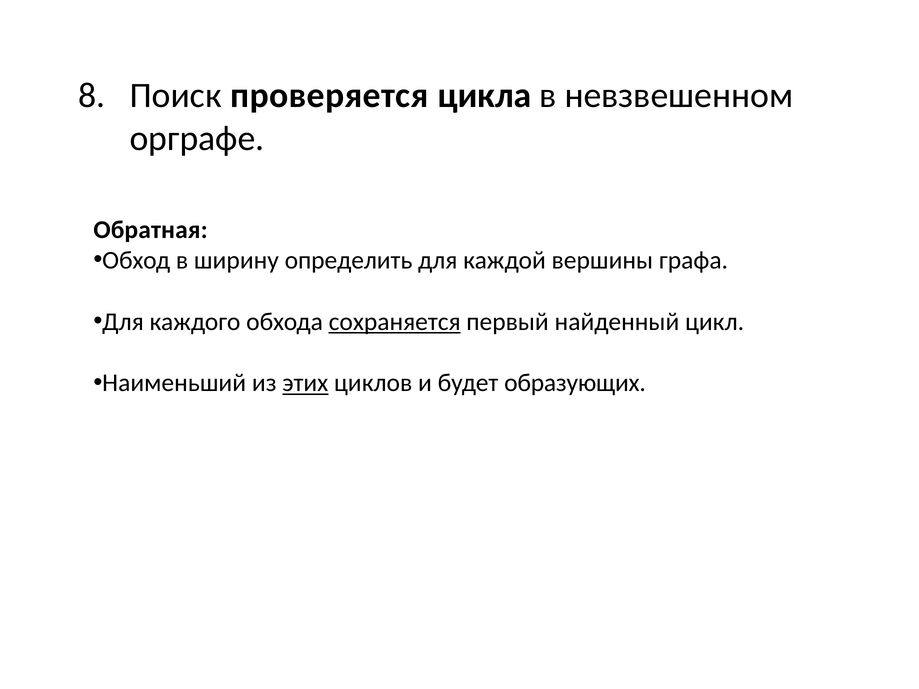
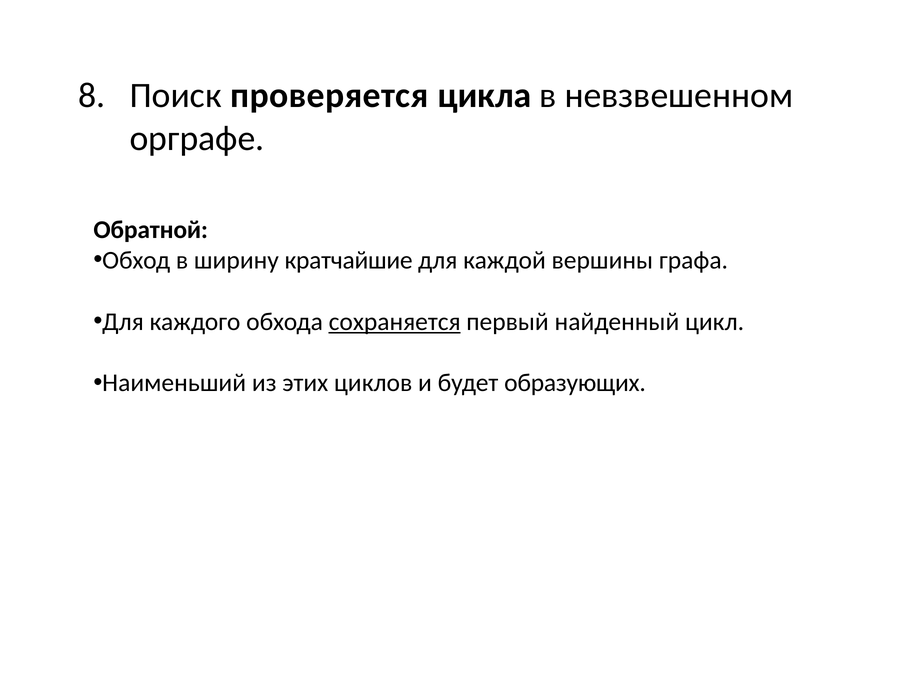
Обратная: Обратная -> Обратной
определить: определить -> кратчайшие
этих underline: present -> none
